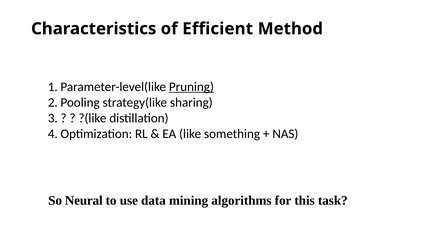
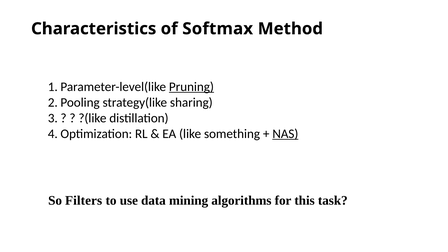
Efficient: Efficient -> Softmax
NAS underline: none -> present
Neural: Neural -> Filters
